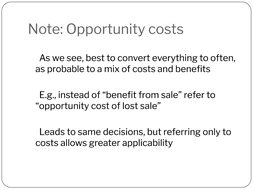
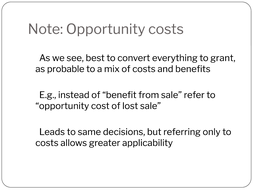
often: often -> grant
